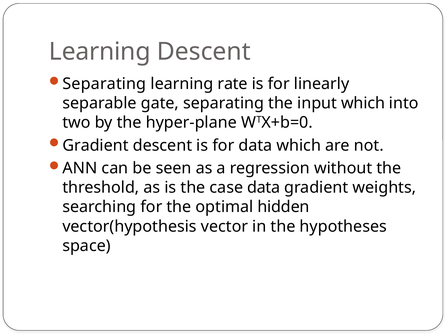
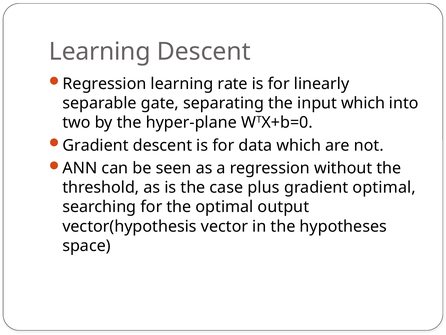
Separating at (104, 84): Separating -> Regression
case data: data -> plus
gradient weights: weights -> optimal
hidden: hidden -> output
